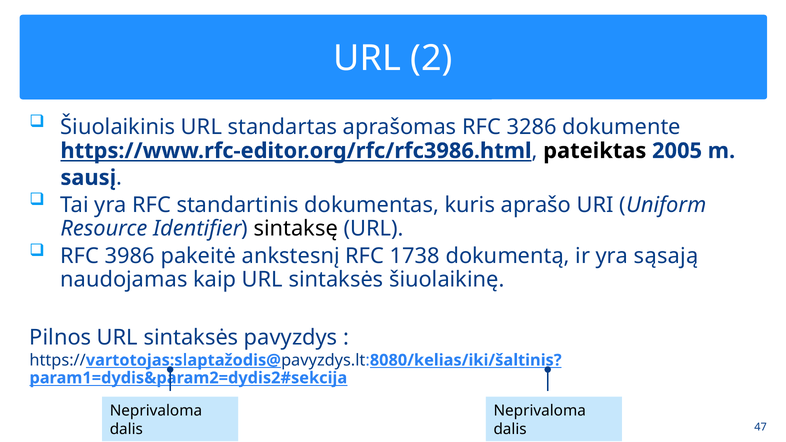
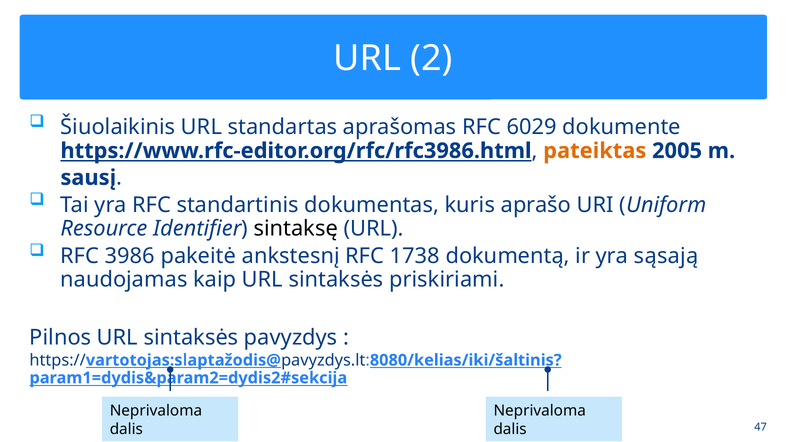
3286: 3286 -> 6029
pateiktas colour: black -> orange
šiuolaikinę: šiuolaikinę -> priskiriami
